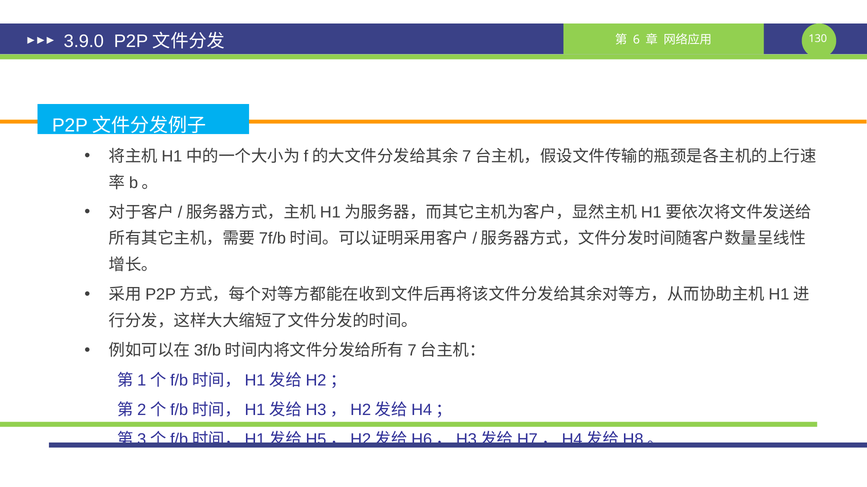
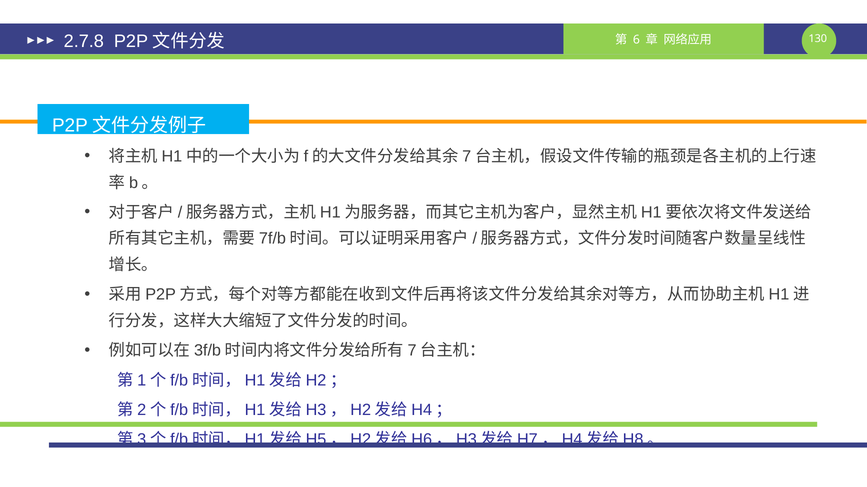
3.9.0: 3.9.0 -> 2.7.8
